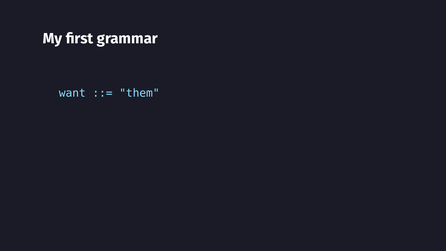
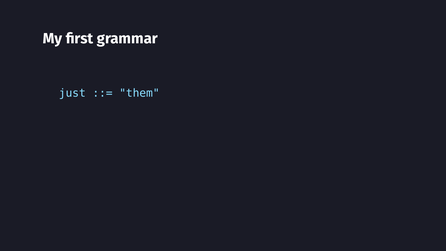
want: want -> just
